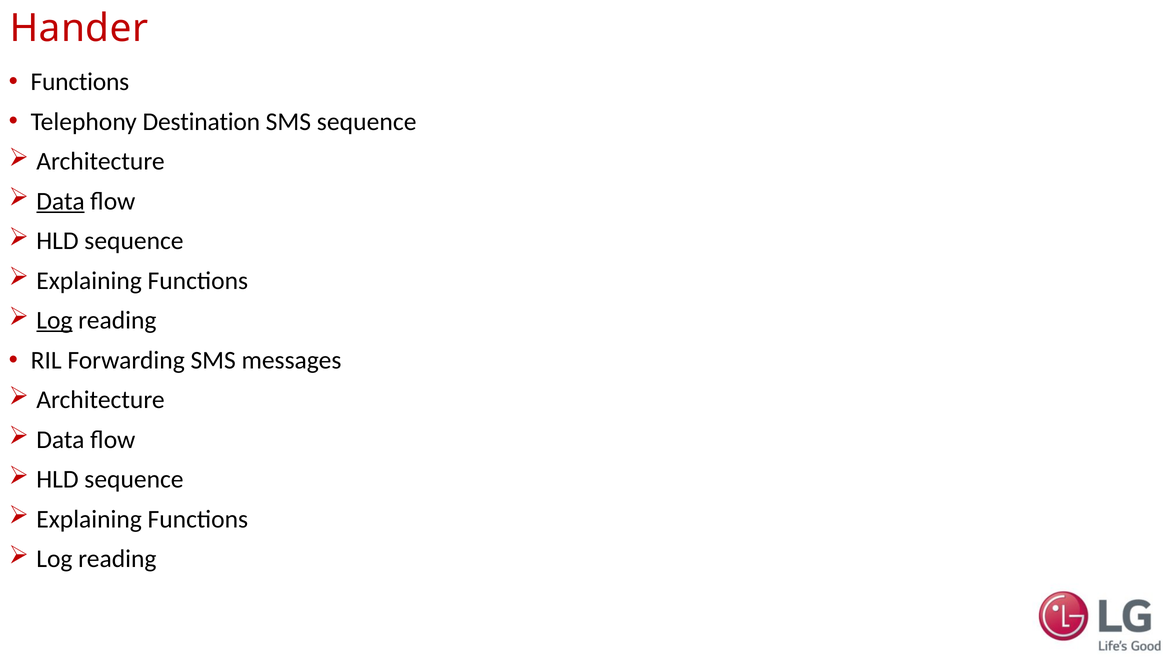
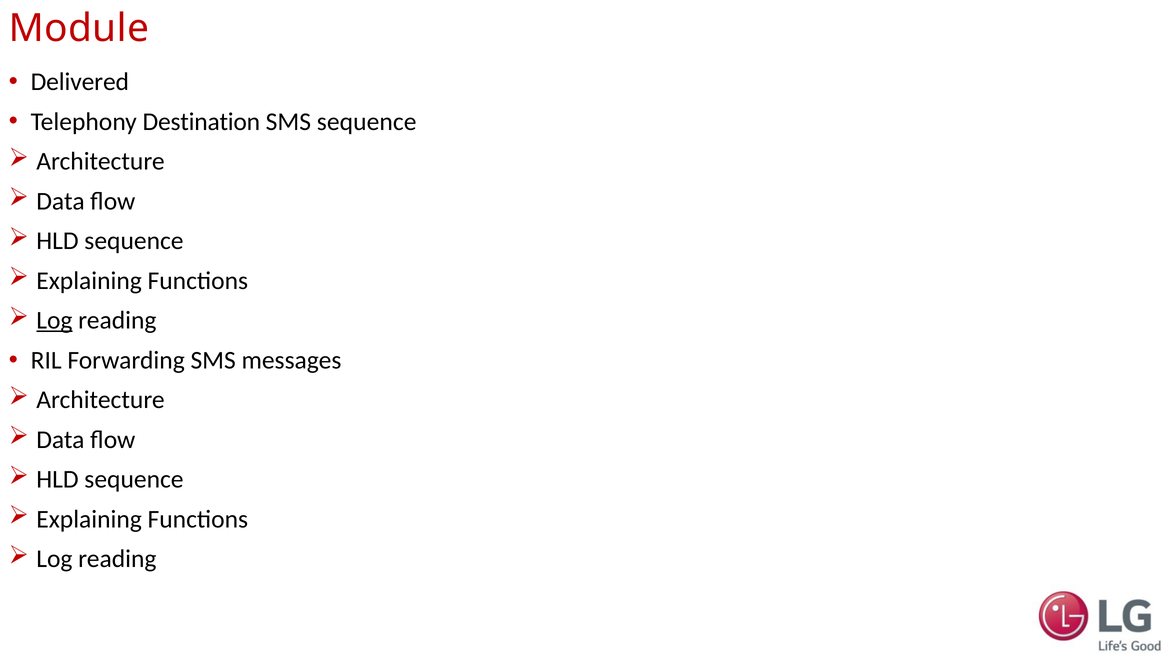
Hander: Hander -> Module
Functions at (80, 82): Functions -> Delivered
Data at (60, 201) underline: present -> none
